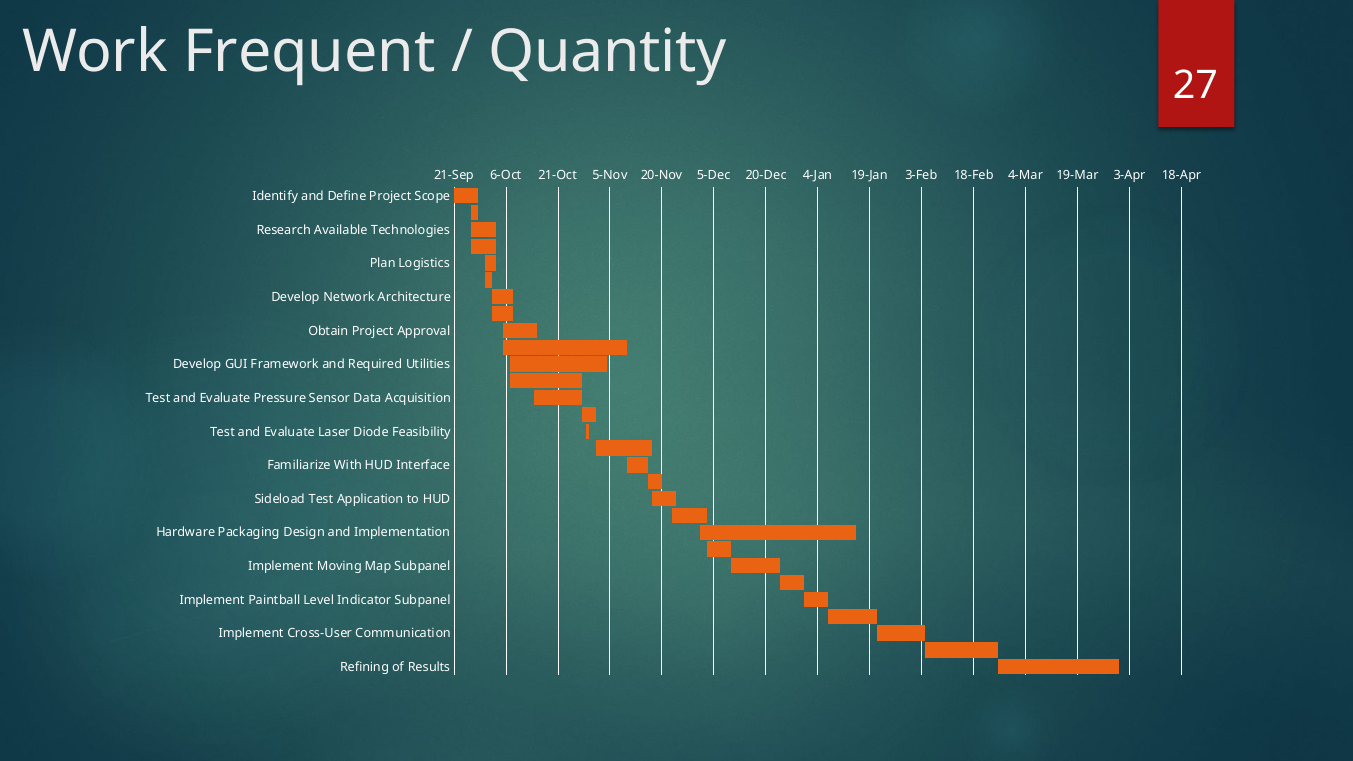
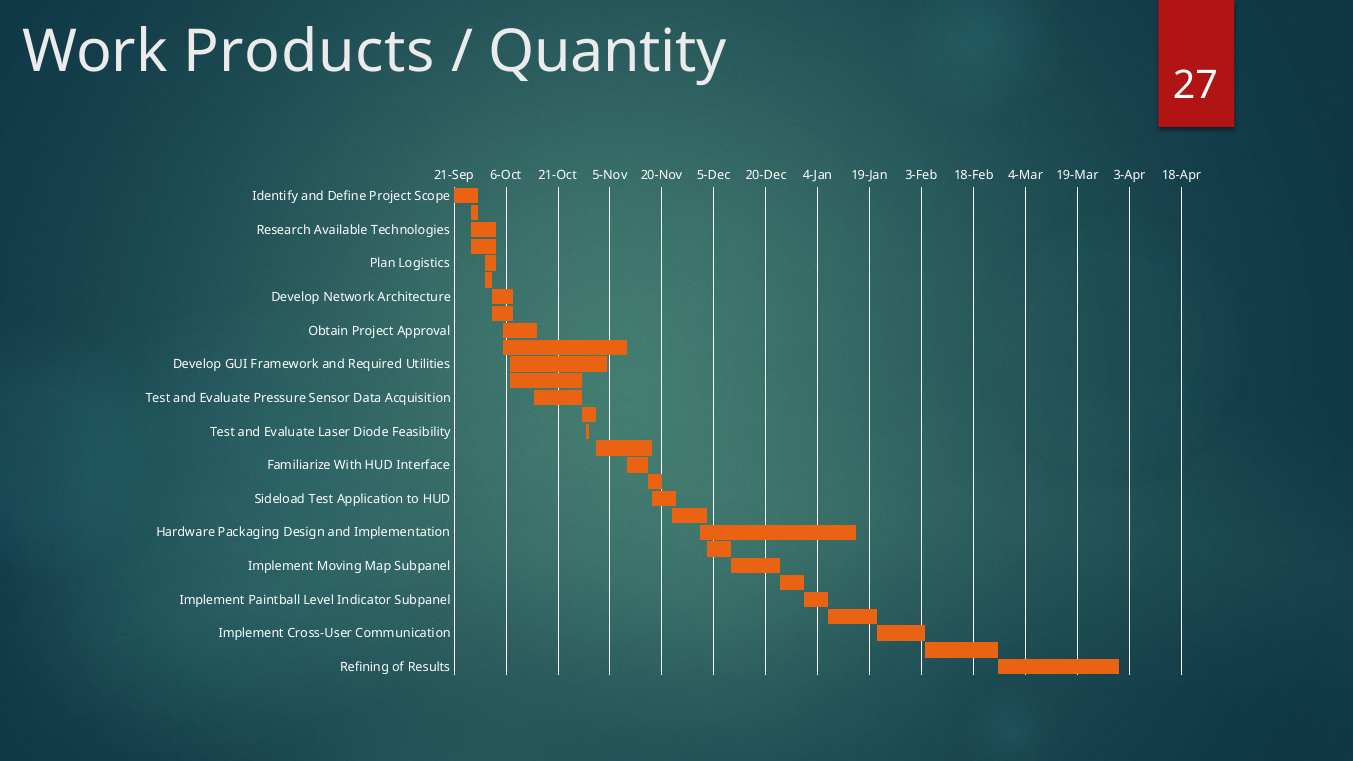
Frequent: Frequent -> Products
